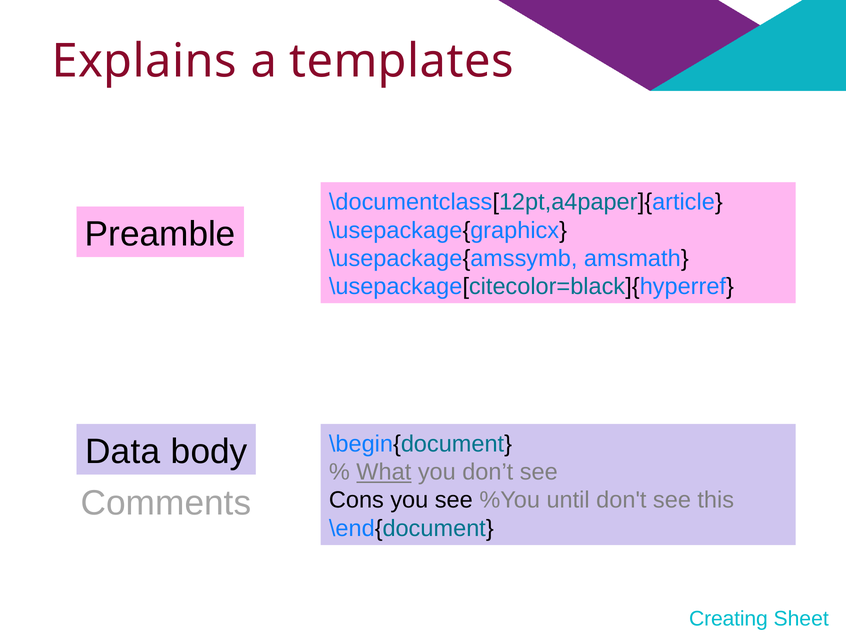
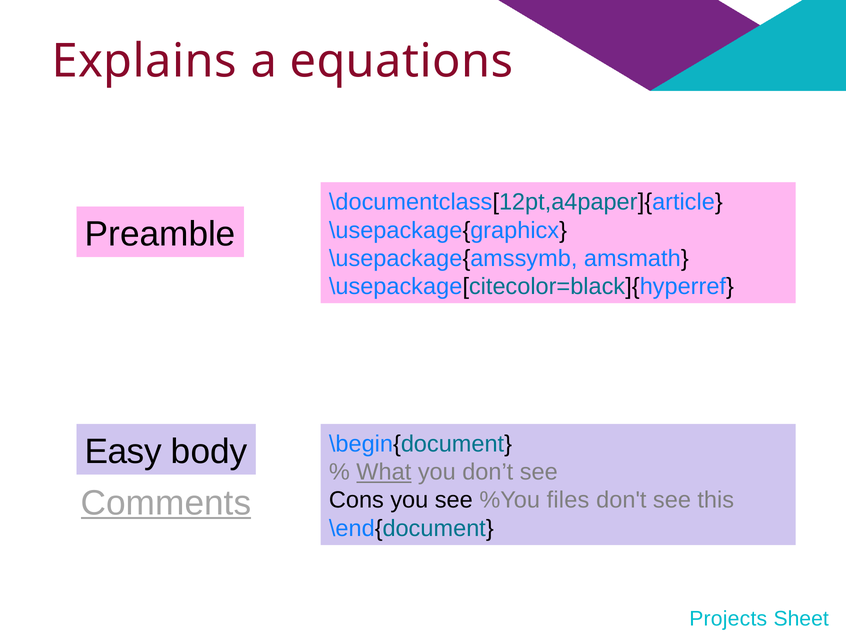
templates: templates -> equations
Data: Data -> Easy
Comments underline: none -> present
until: until -> files
Creating: Creating -> Projects
